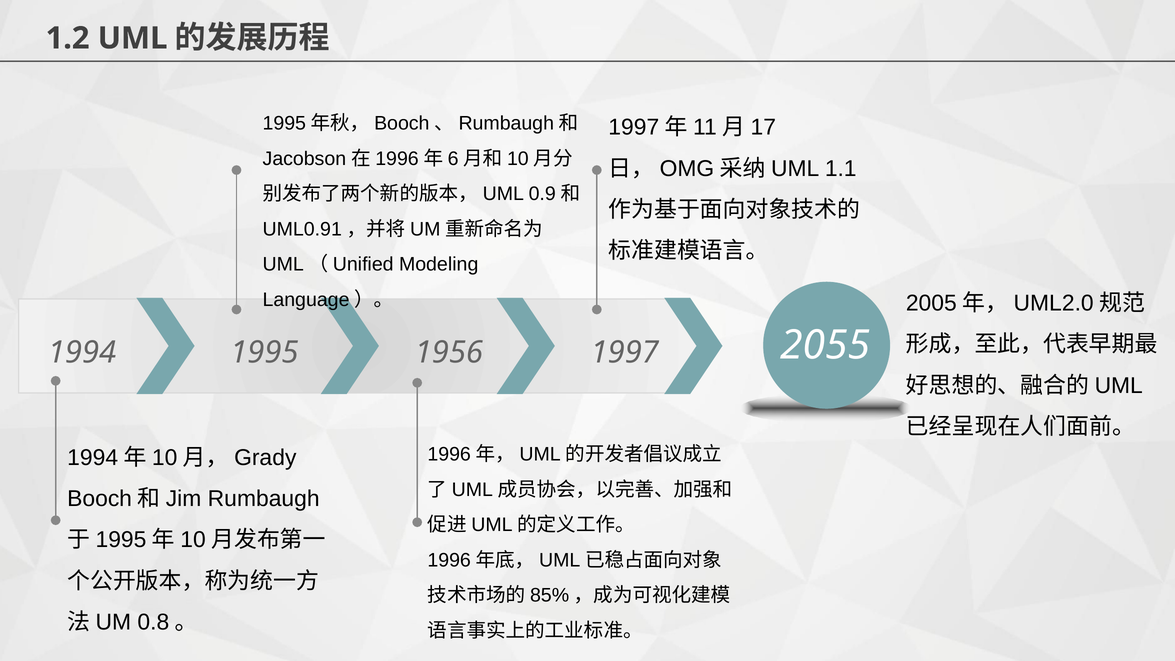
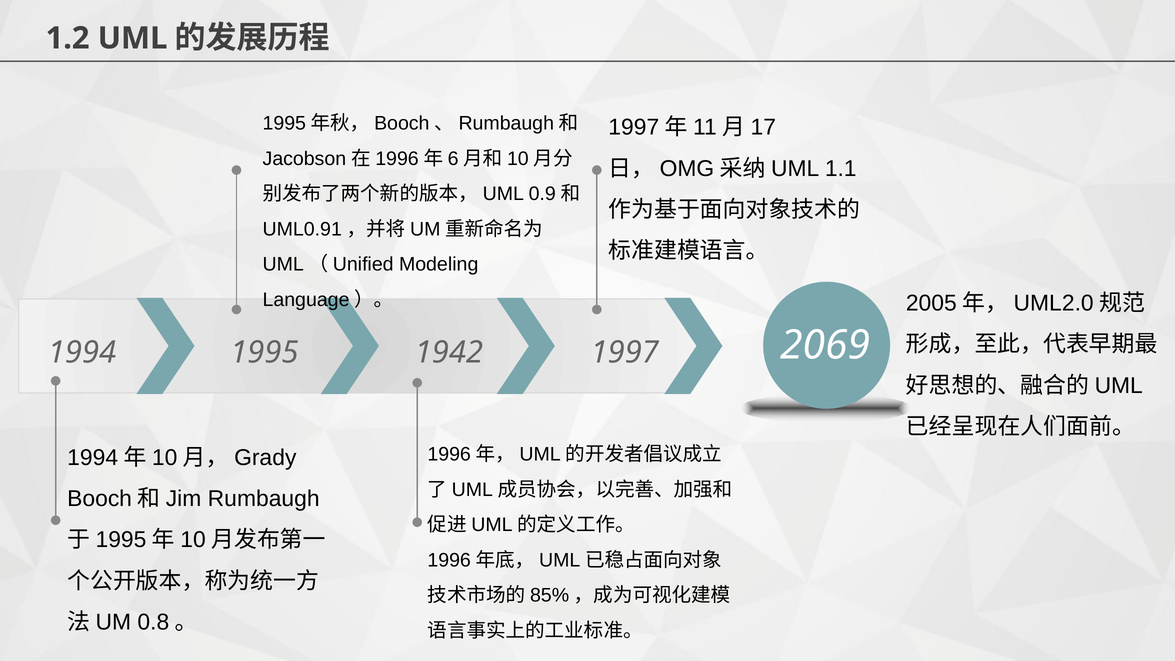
2055: 2055 -> 2069
1956: 1956 -> 1942
